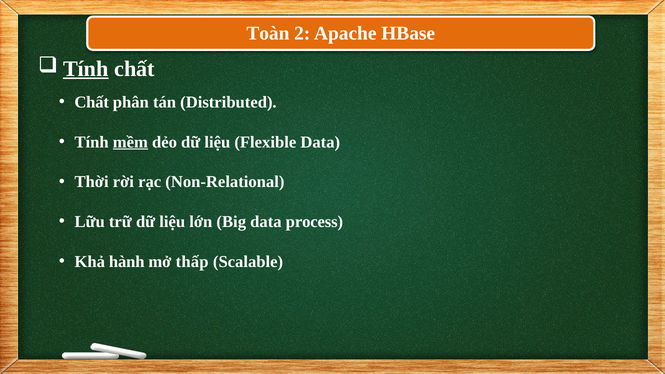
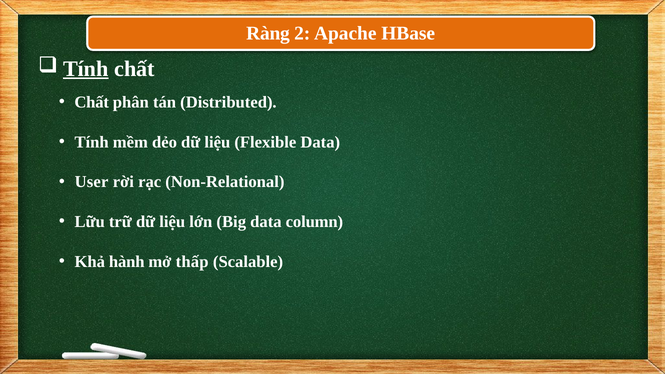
Toàn: Toàn -> Ràng
mềm underline: present -> none
Thời: Thời -> User
process: process -> column
